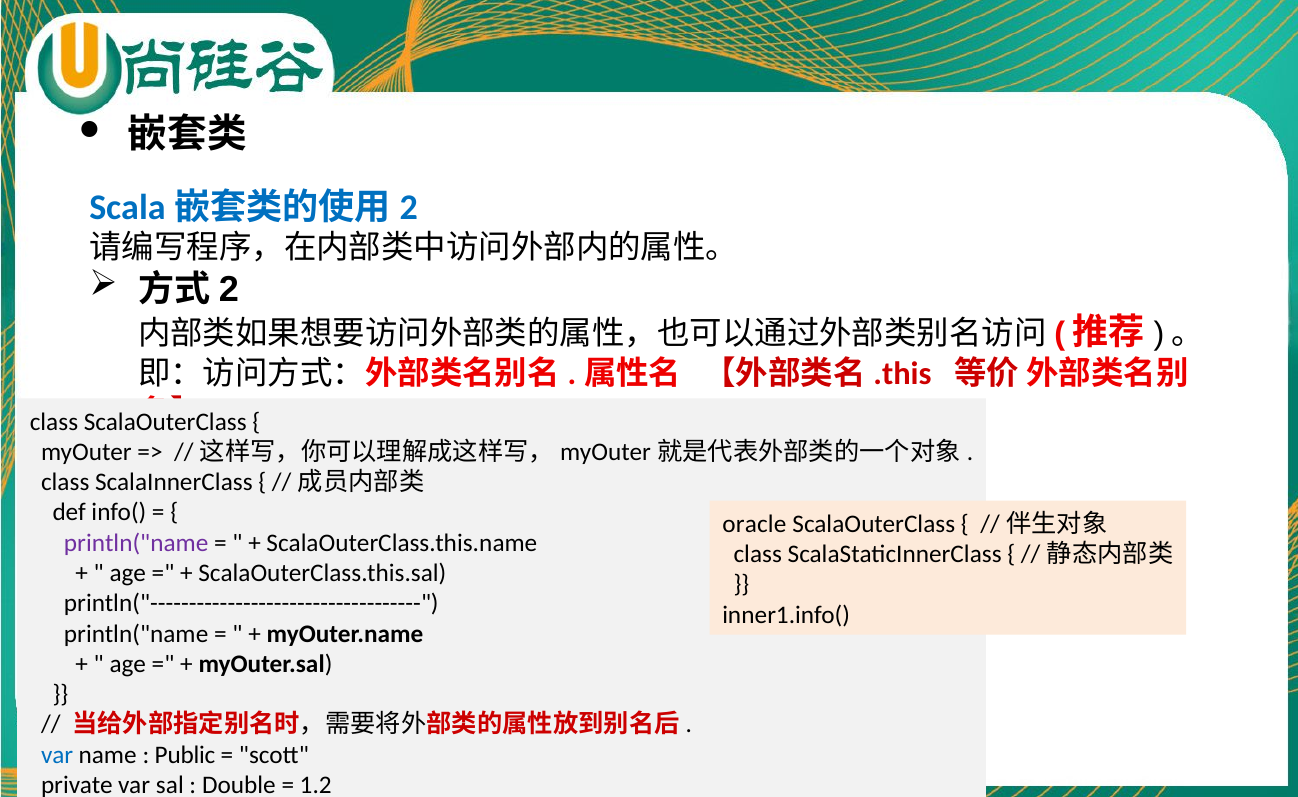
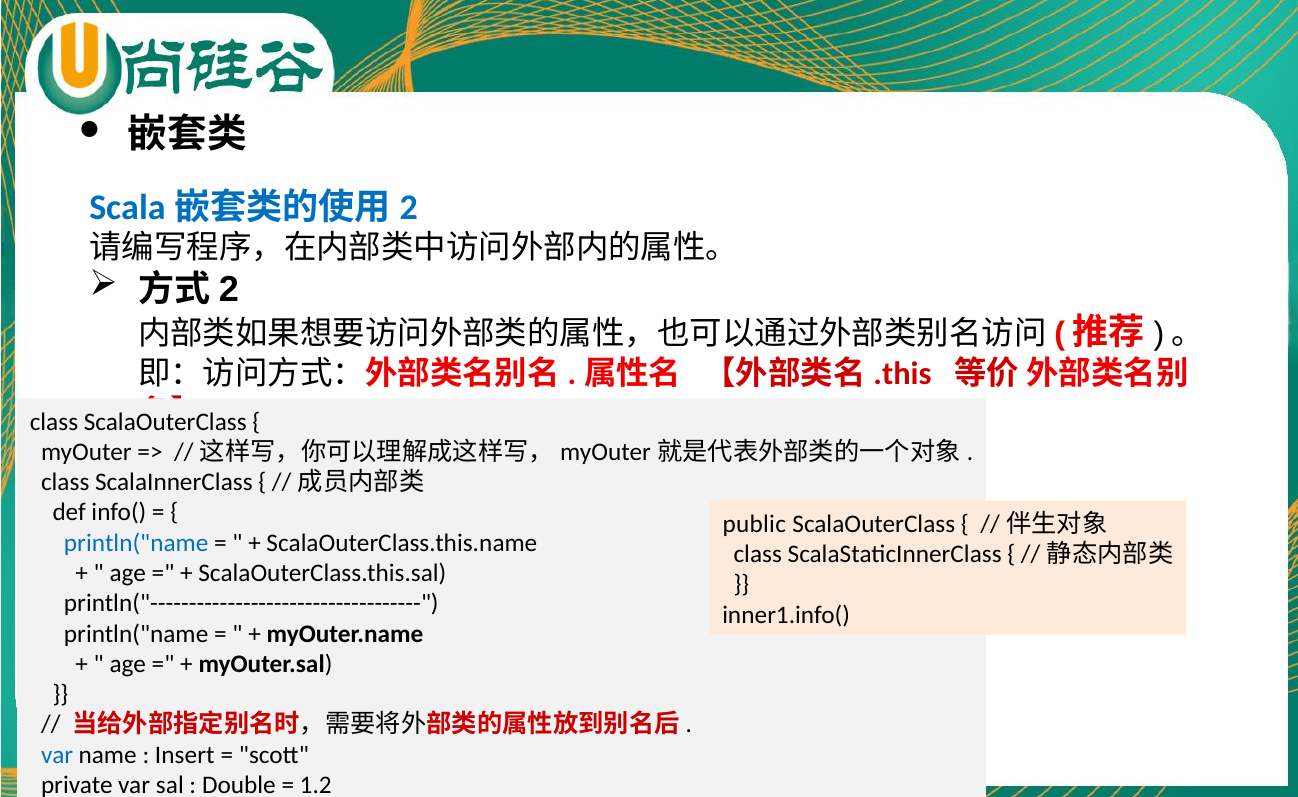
oracle: oracle -> public
println("name at (136, 543) colour: purple -> blue
Public: Public -> Insert
